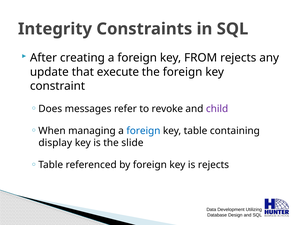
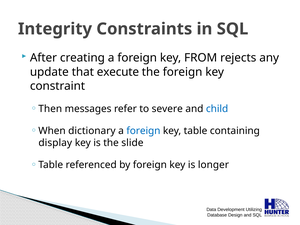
Does: Does -> Then
revoke: revoke -> severe
child colour: purple -> blue
managing: managing -> dictionary
is rejects: rejects -> longer
